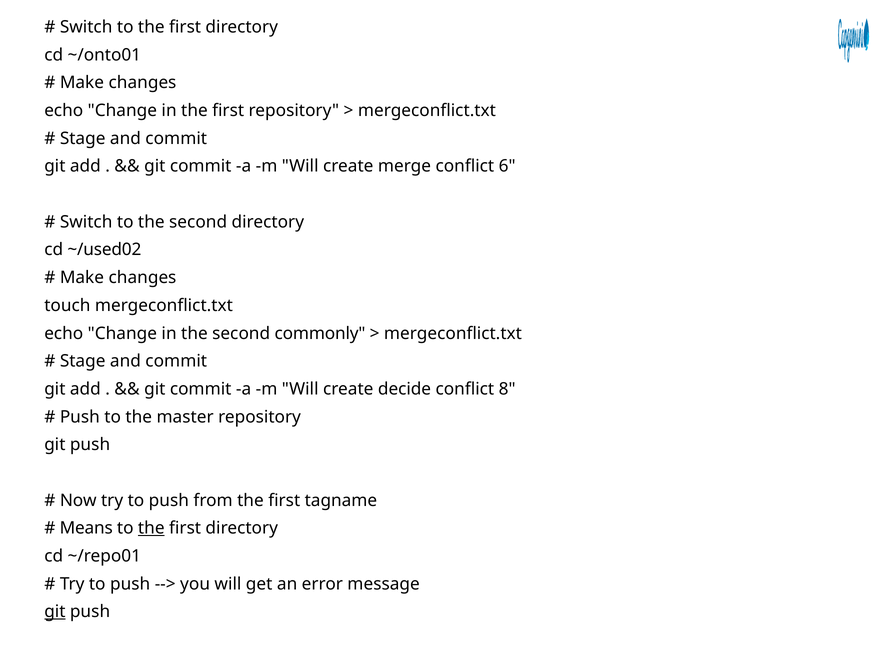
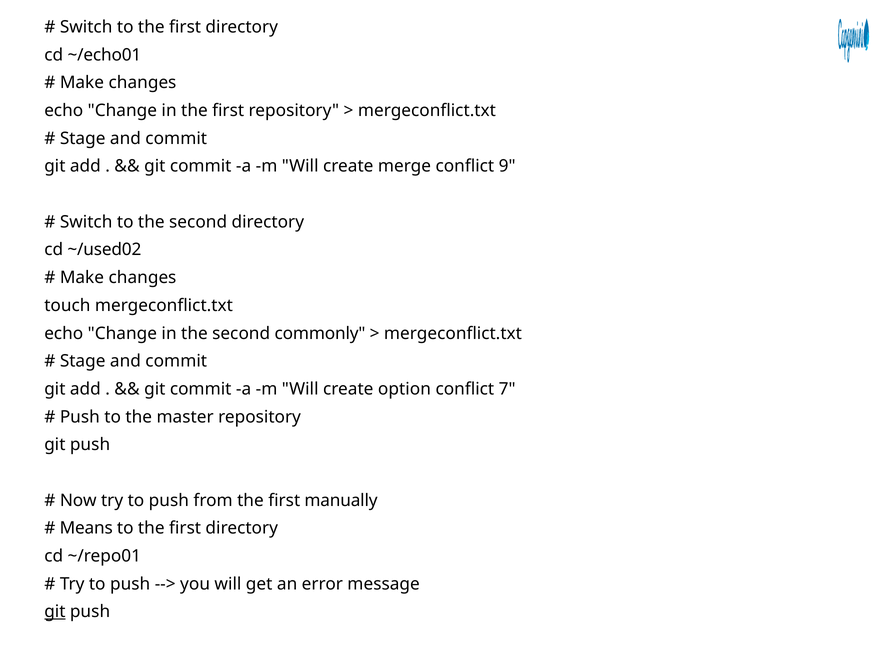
~/onto01: ~/onto01 -> ~/echo01
6: 6 -> 9
decide: decide -> option
8: 8 -> 7
tagname: tagname -> manually
the at (151, 528) underline: present -> none
